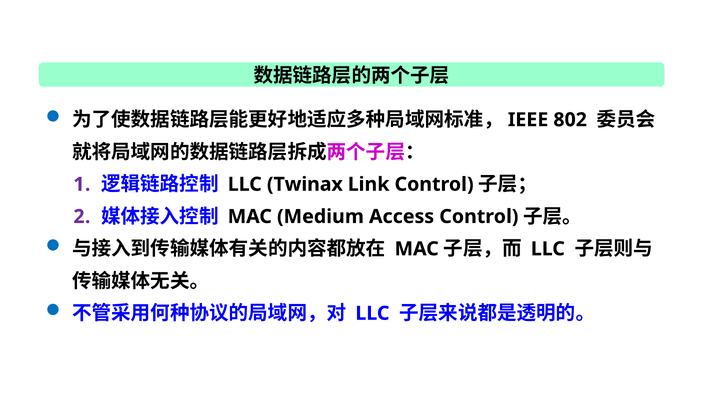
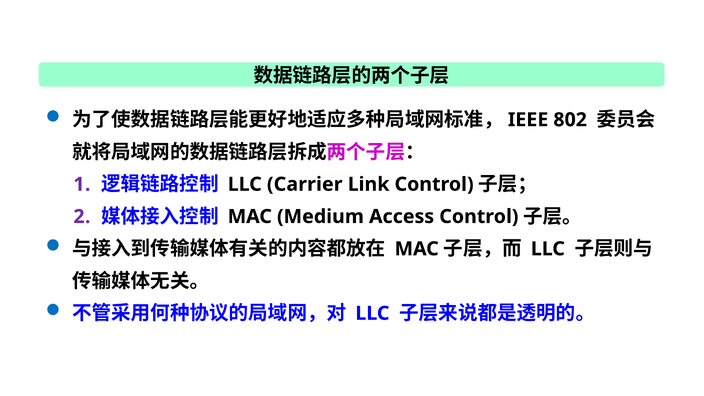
Twinax: Twinax -> Carrier
